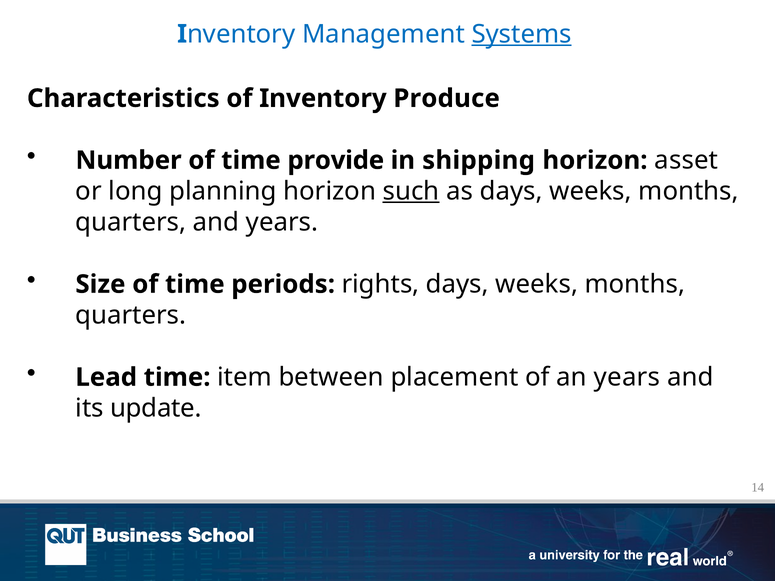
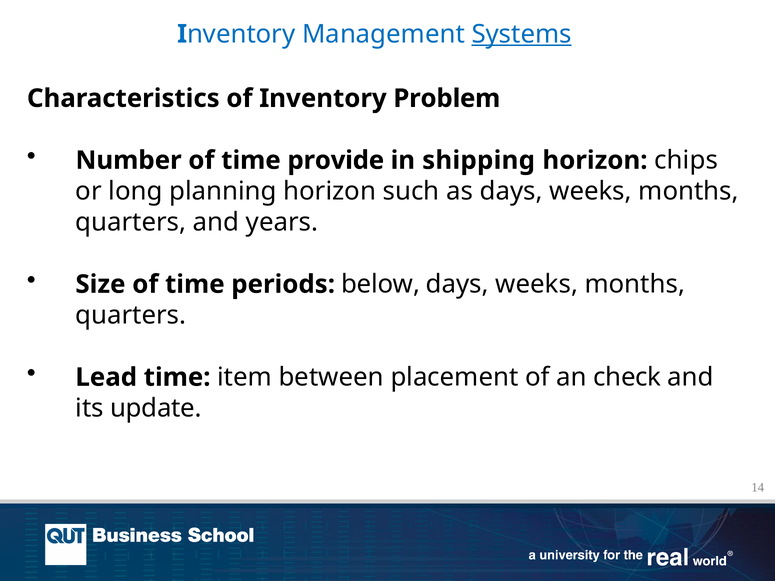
Produce: Produce -> Problem
asset: asset -> chips
such underline: present -> none
rights: rights -> below
an years: years -> check
